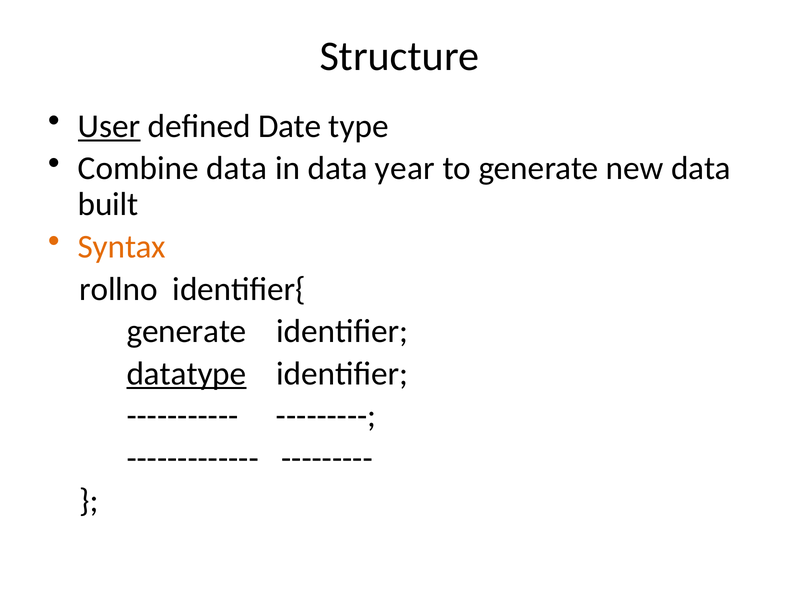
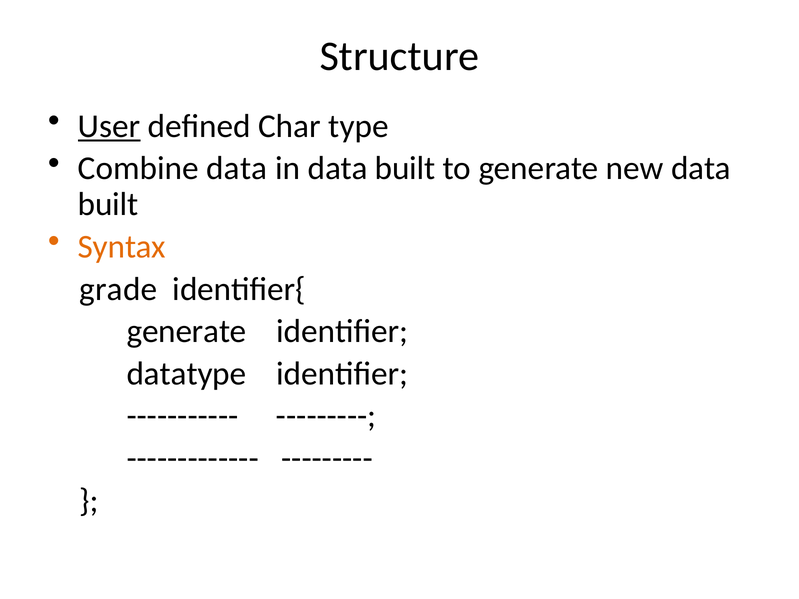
Date: Date -> Char
in data year: year -> built
rollno: rollno -> grade
datatype underline: present -> none
